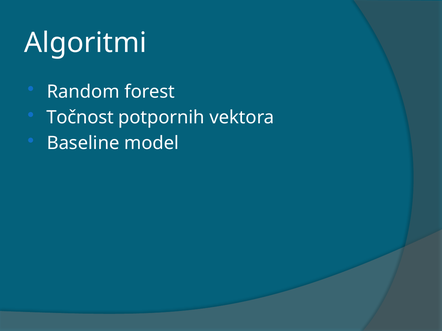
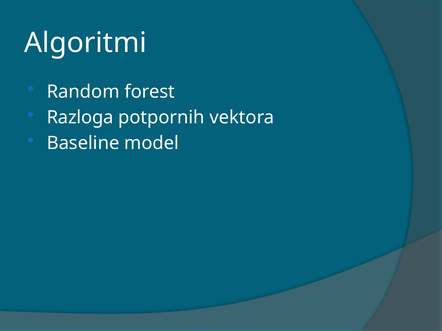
Točnost: Točnost -> Razloga
